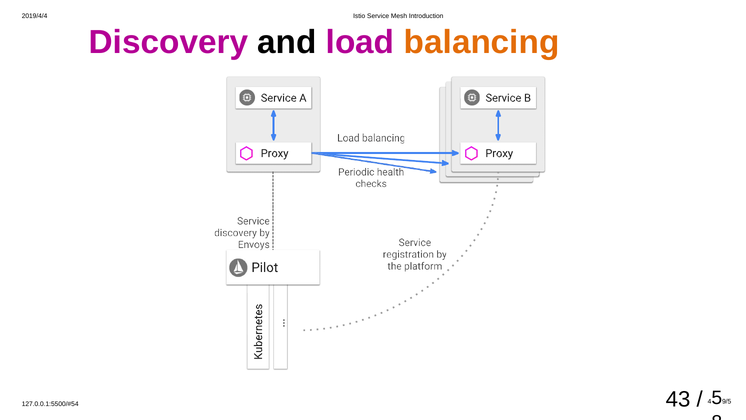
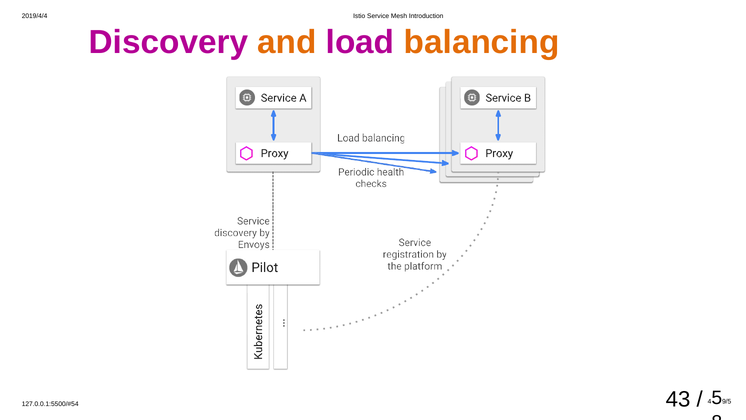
and colour: black -> orange
